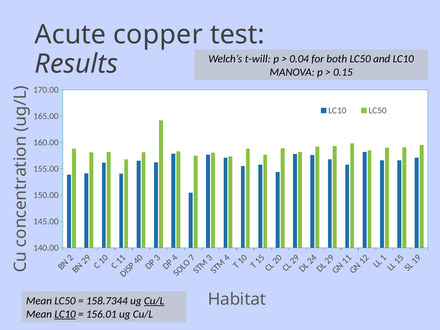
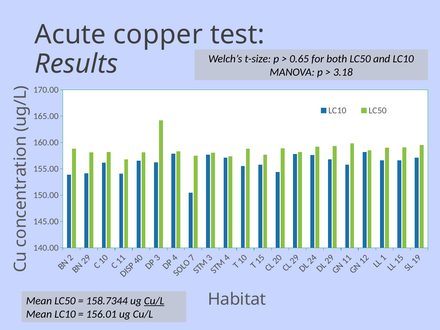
t-will: t-will -> t-size
0.04: 0.04 -> 0.65
0.15: 0.15 -> 3.18
LC10 at (65, 314) underline: present -> none
